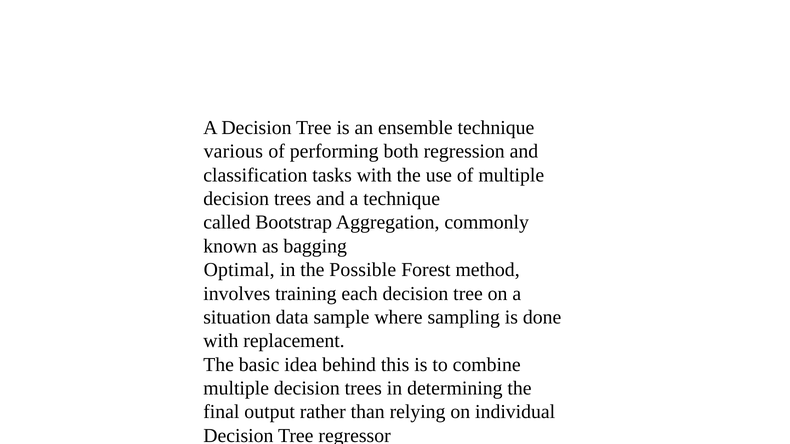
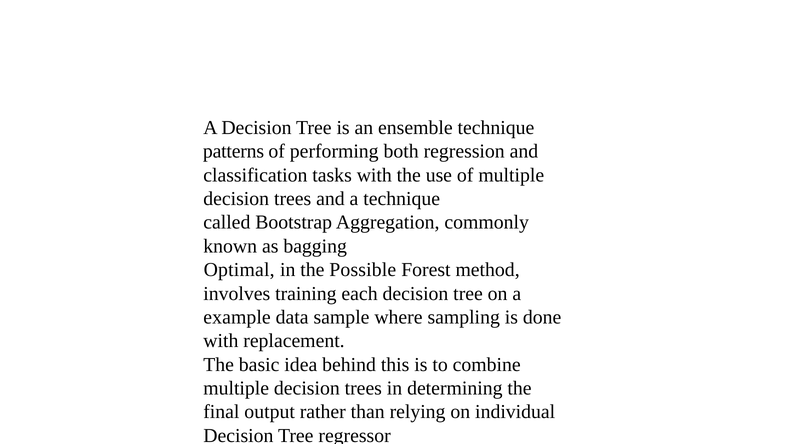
various: various -> patterns
situation: situation -> example
